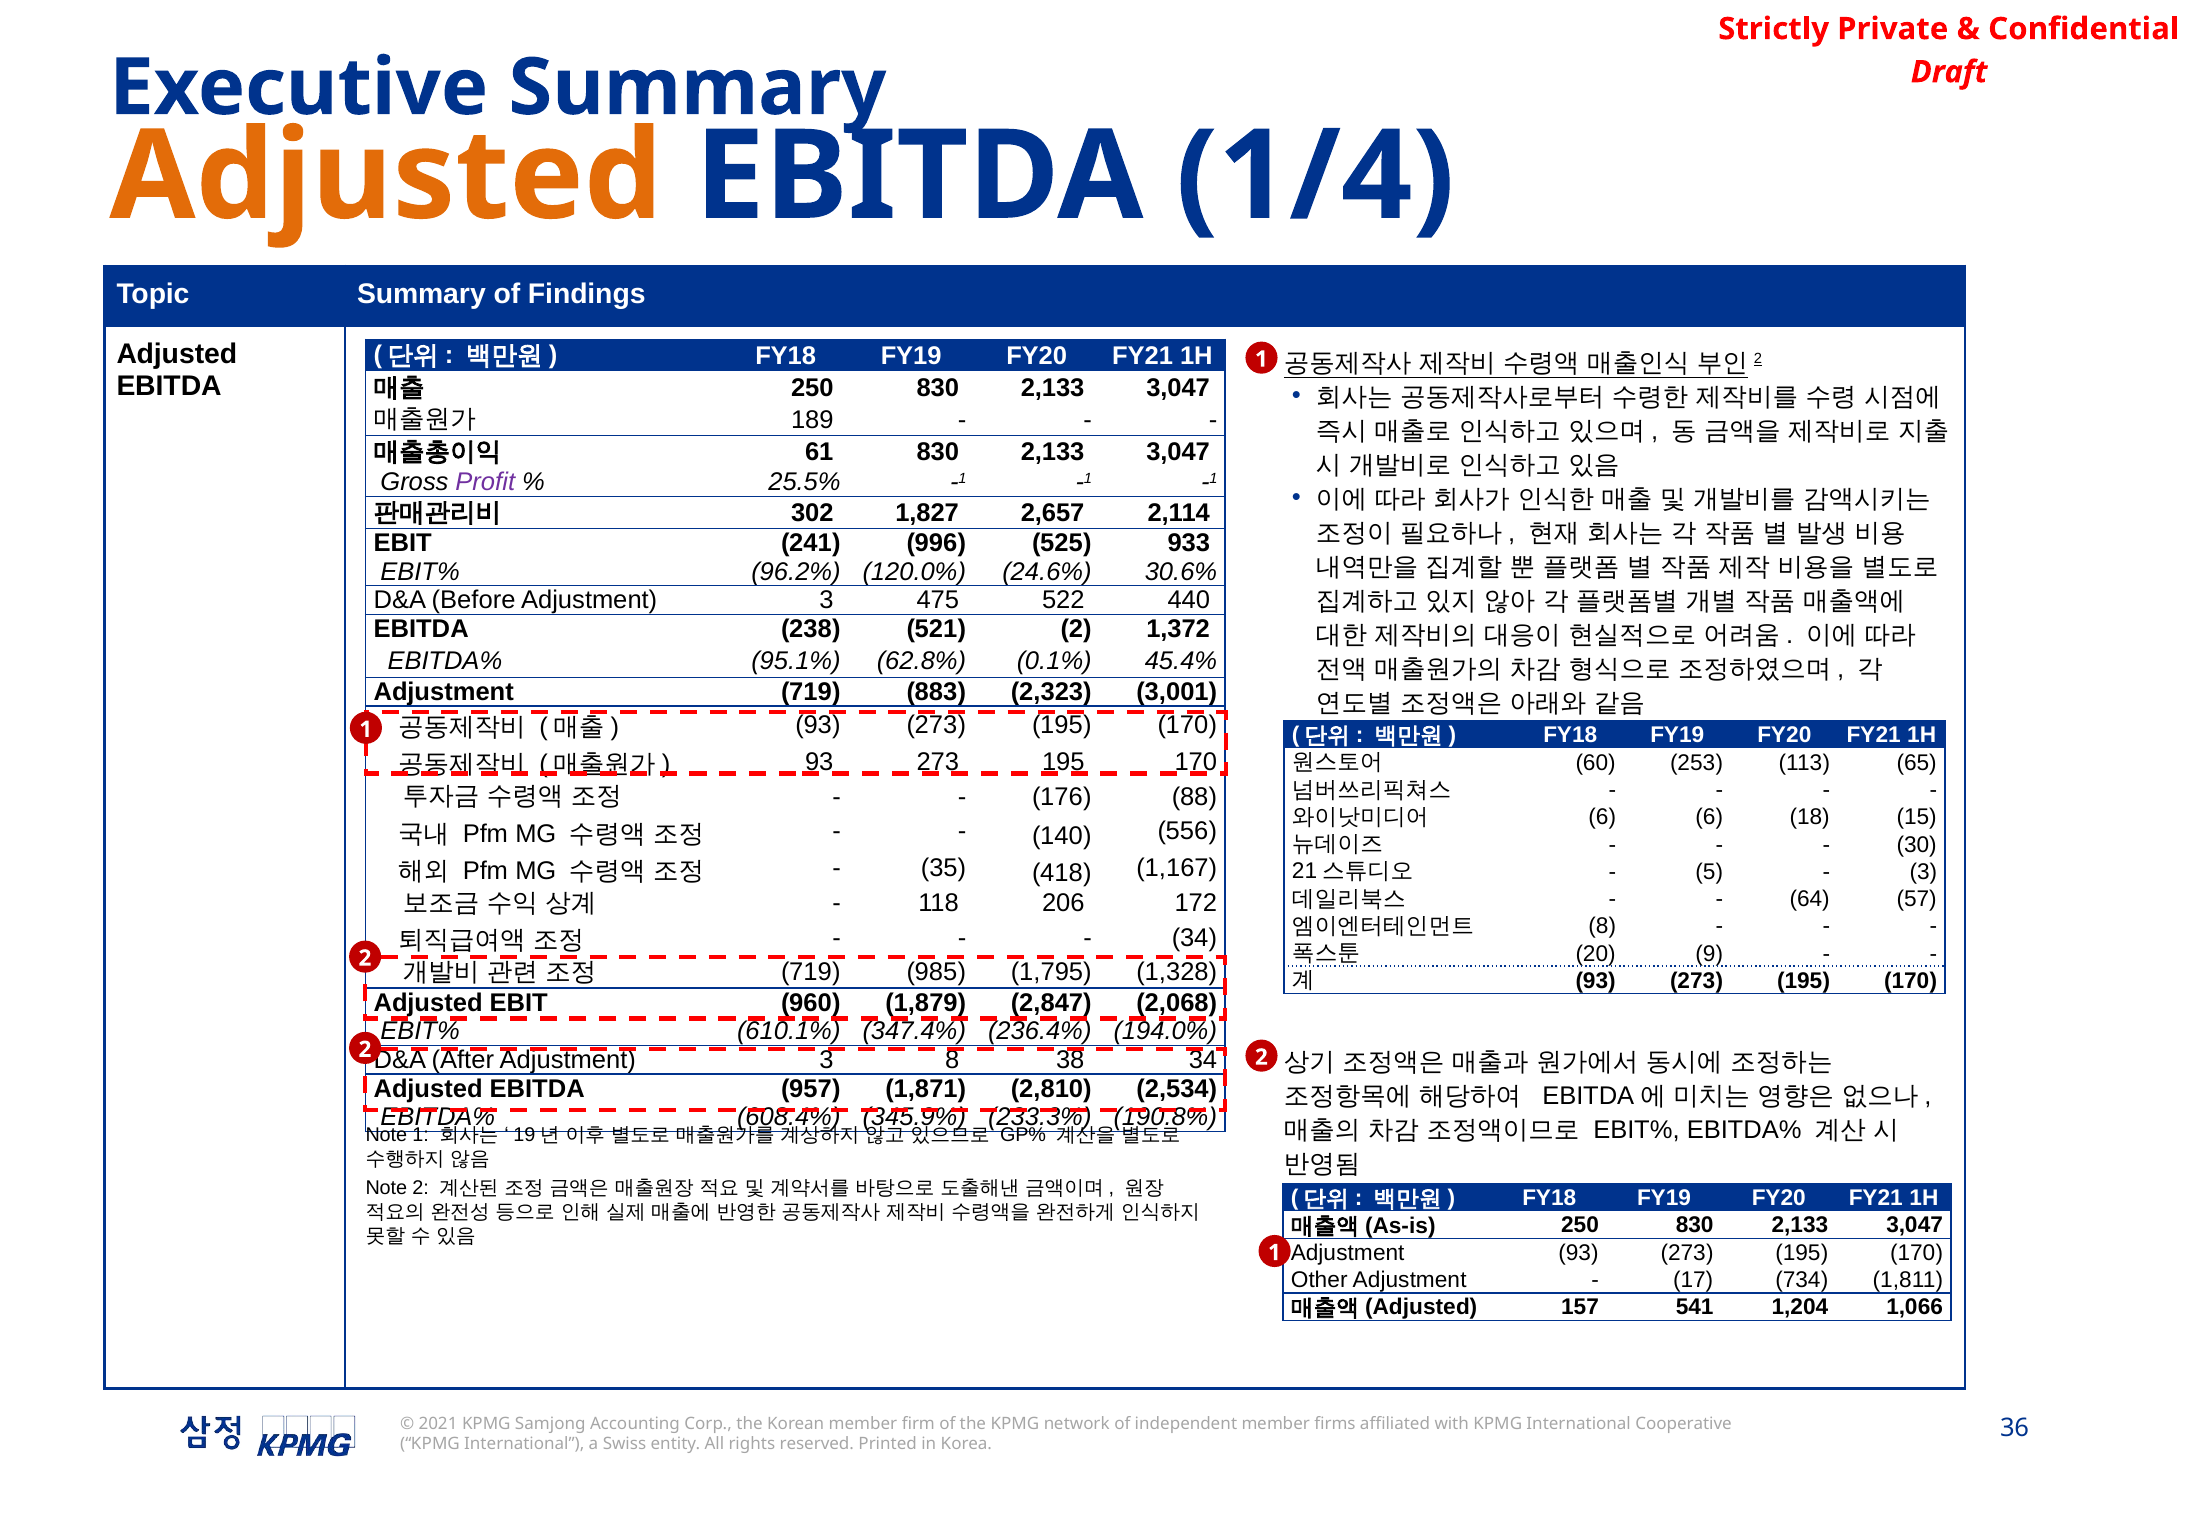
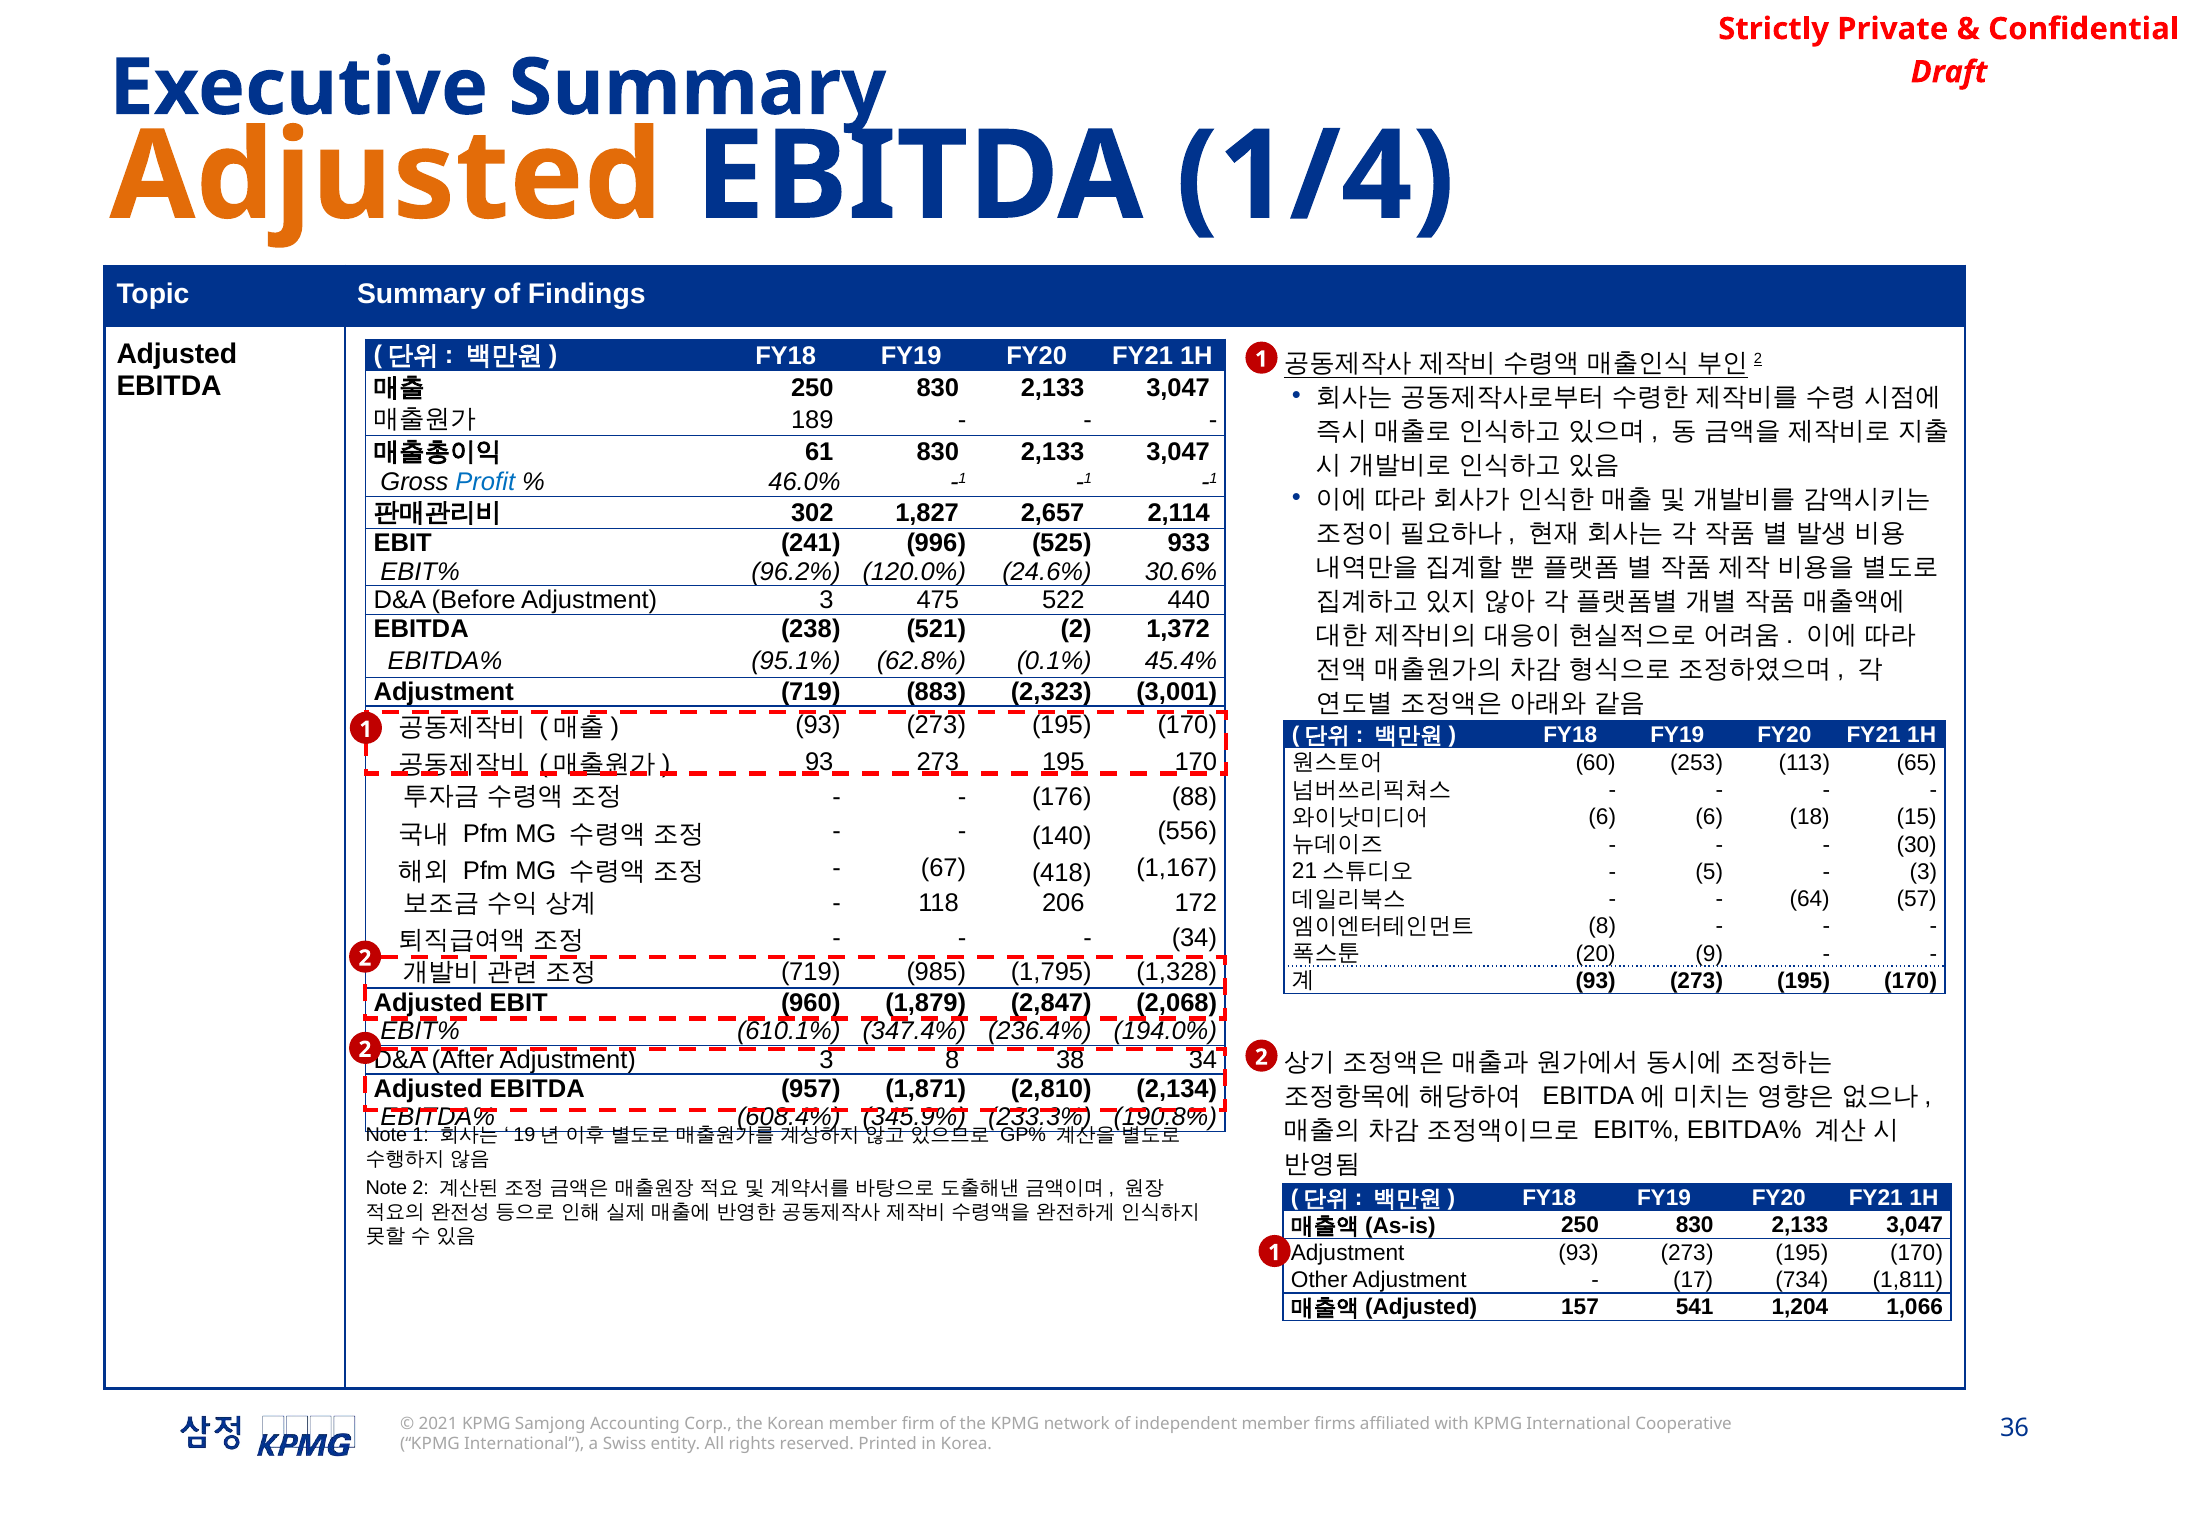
Profit colour: purple -> blue
25.5%: 25.5% -> 46.0%
35: 35 -> 67
2,534: 2,534 -> 2,134
